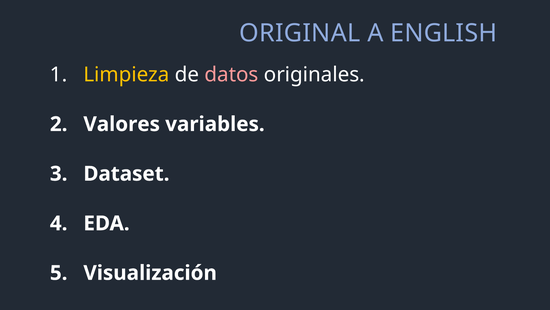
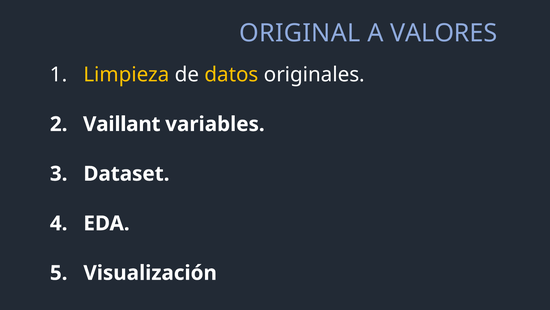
ENGLISH: ENGLISH -> VALORES
datos colour: pink -> yellow
Valores: Valores -> Vaillant
